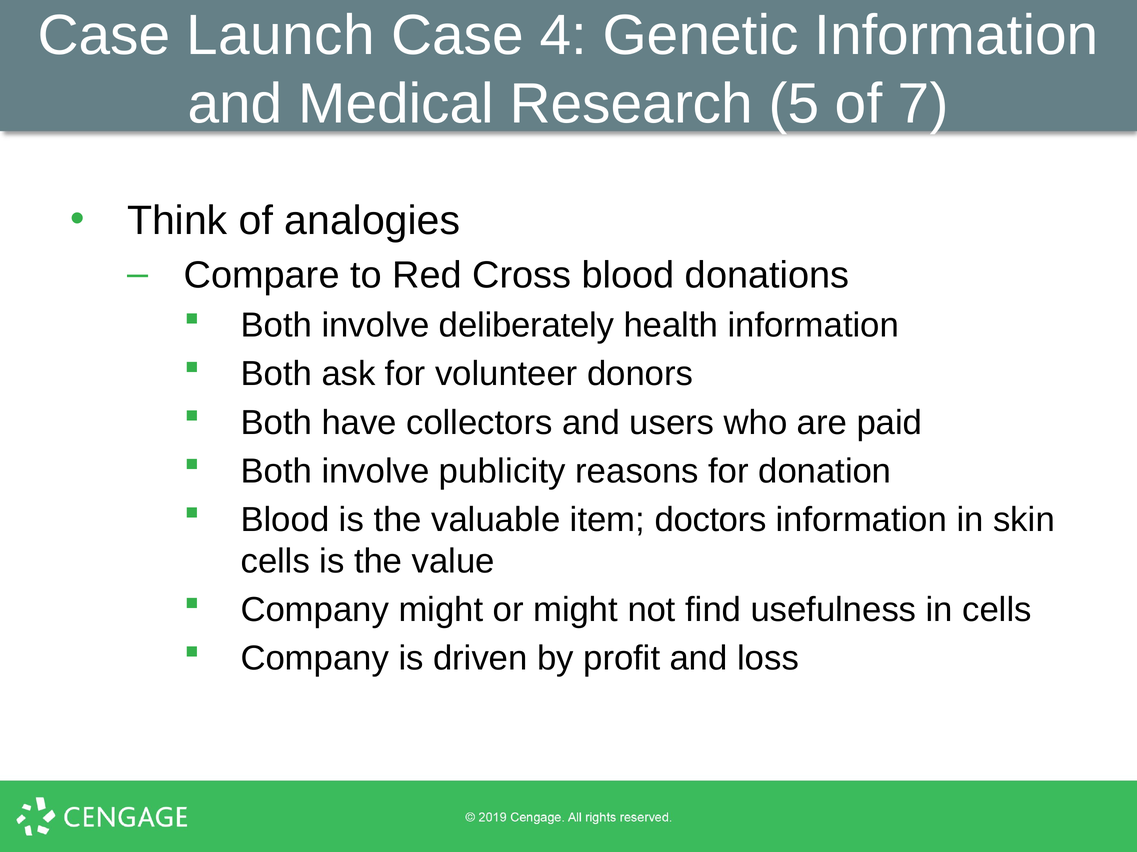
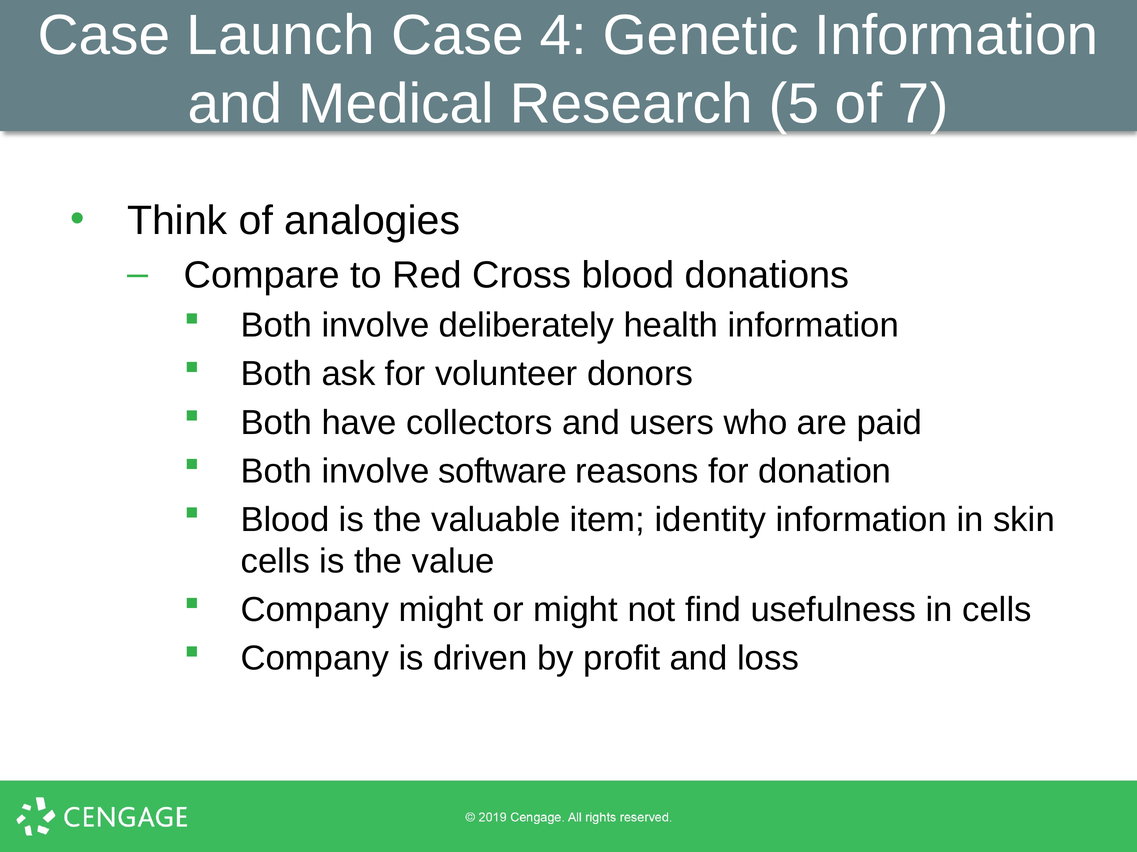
publicity: publicity -> software
doctors: doctors -> identity
